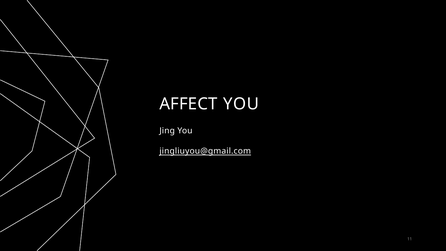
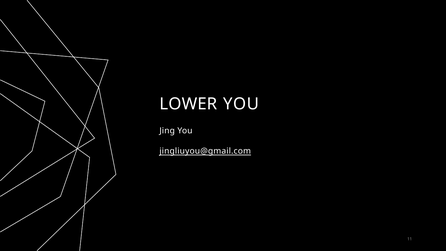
AFFECT: AFFECT -> LOWER
